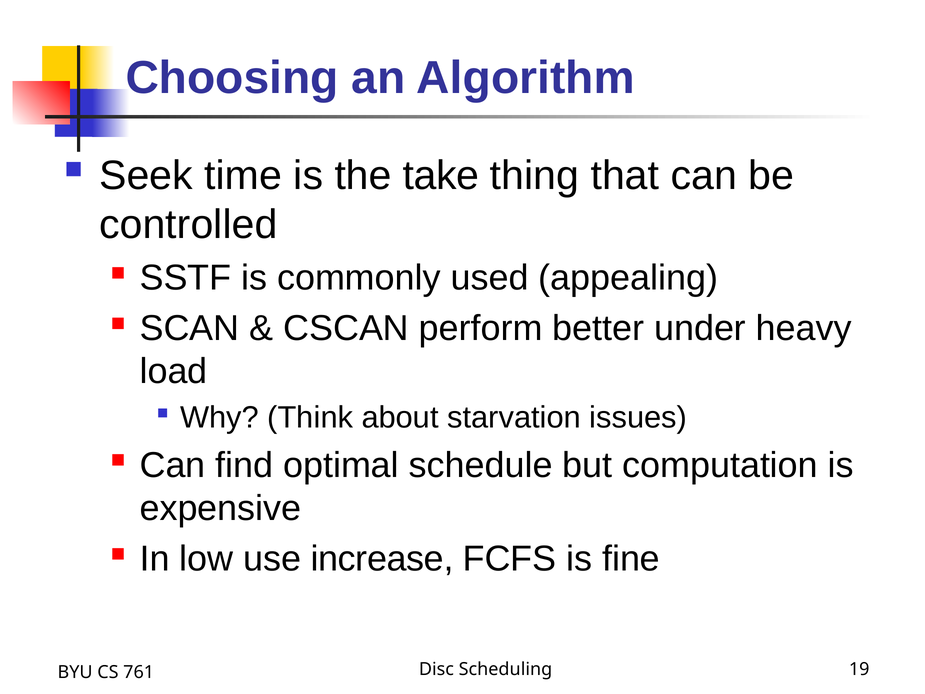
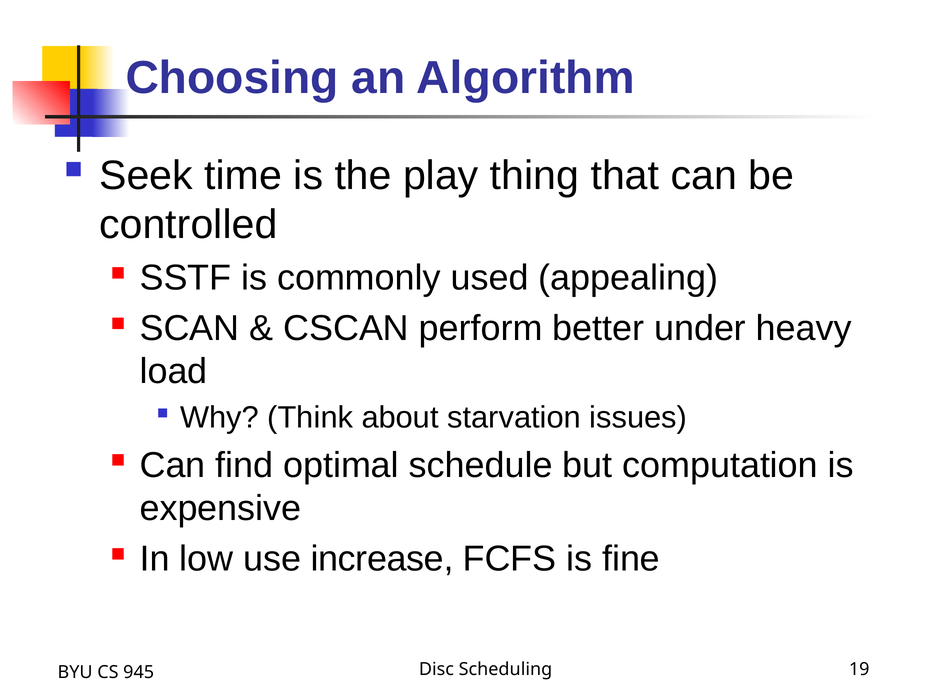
take: take -> play
761: 761 -> 945
